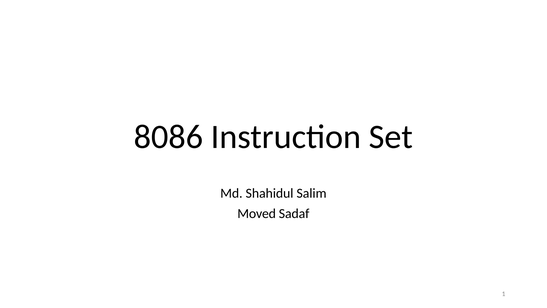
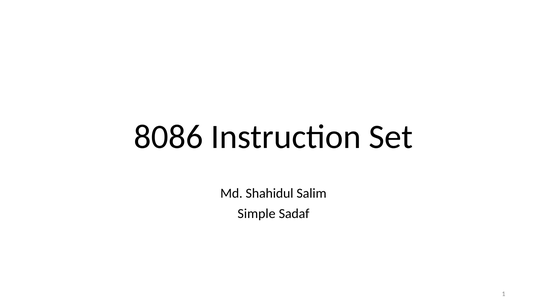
Moved: Moved -> Simple
